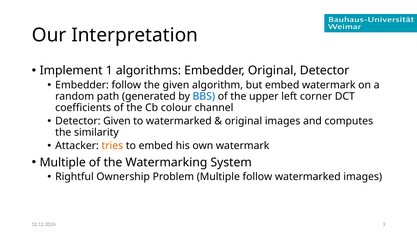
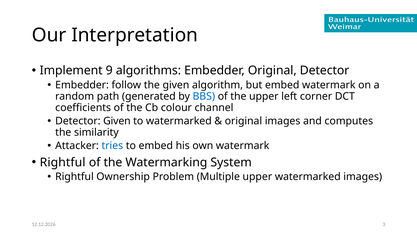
1: 1 -> 9
tries colour: orange -> blue
Multiple at (63, 162): Multiple -> Rightful
Multiple follow: follow -> upper
